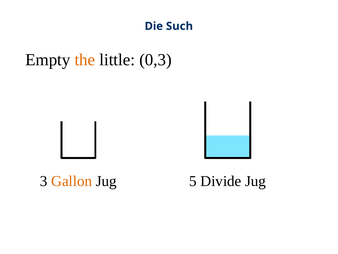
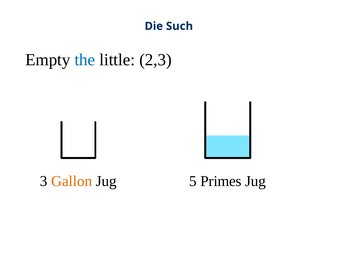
the colour: orange -> blue
0,3: 0,3 -> 2,3
Divide: Divide -> Primes
